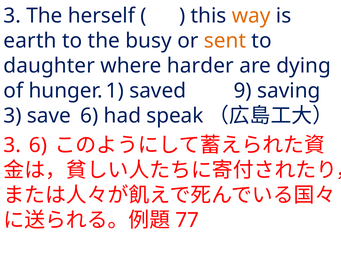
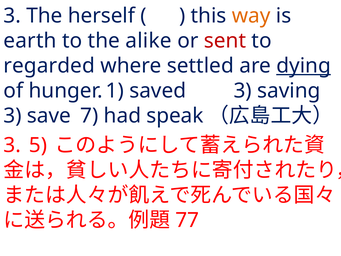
busy: busy -> alike
sent colour: orange -> red
daughter: daughter -> regarded
harder: harder -> settled
dying underline: none -> present
saved 9: 9 -> 3
save 6: 6 -> 7
3 6: 6 -> 5
